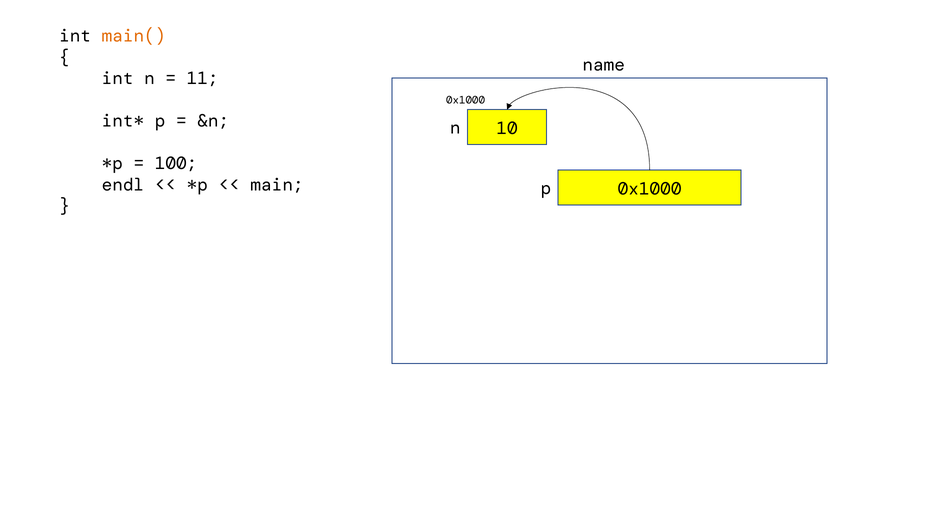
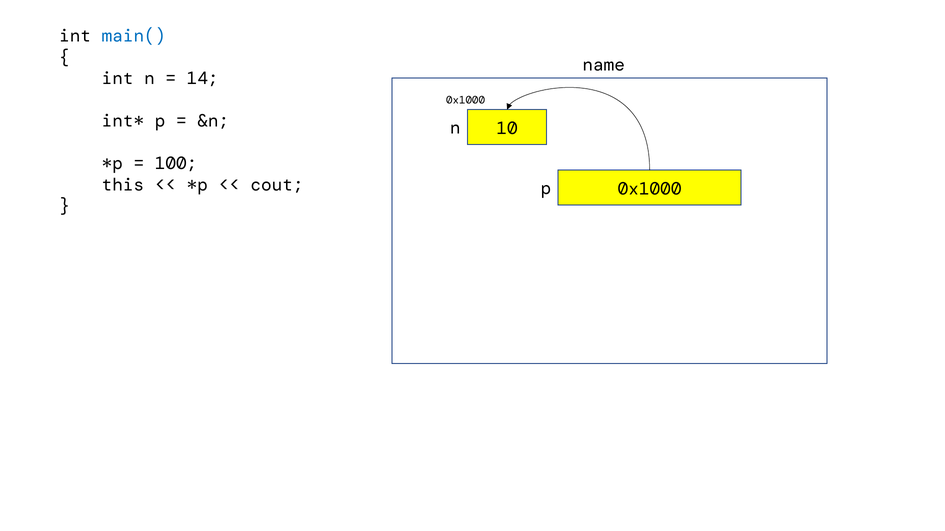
main( colour: orange -> blue
11: 11 -> 14
endl: endl -> this
main: main -> cout
